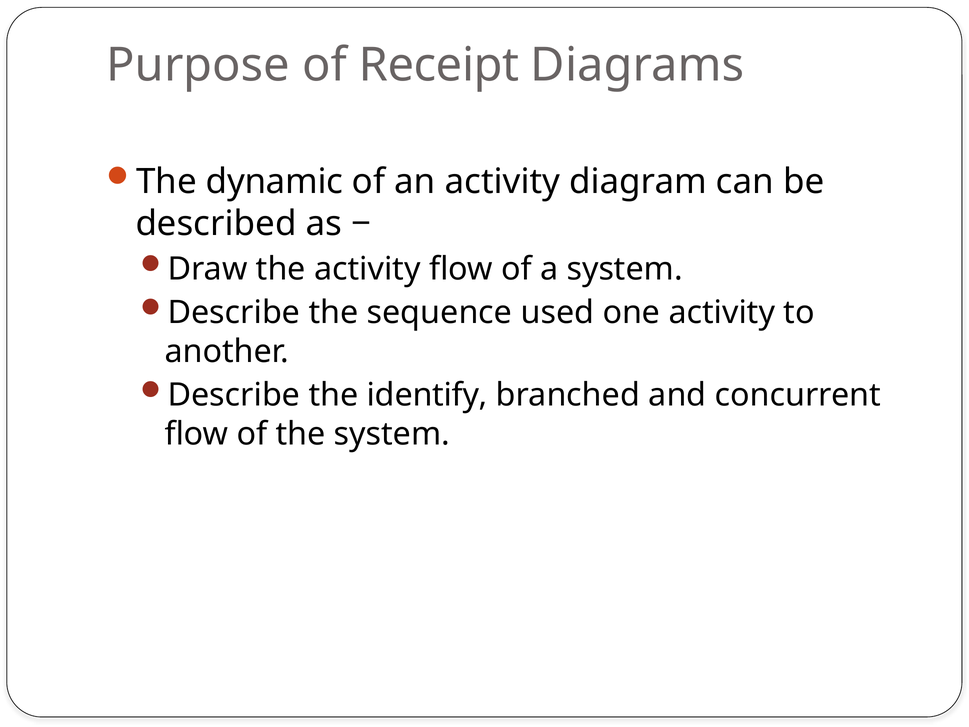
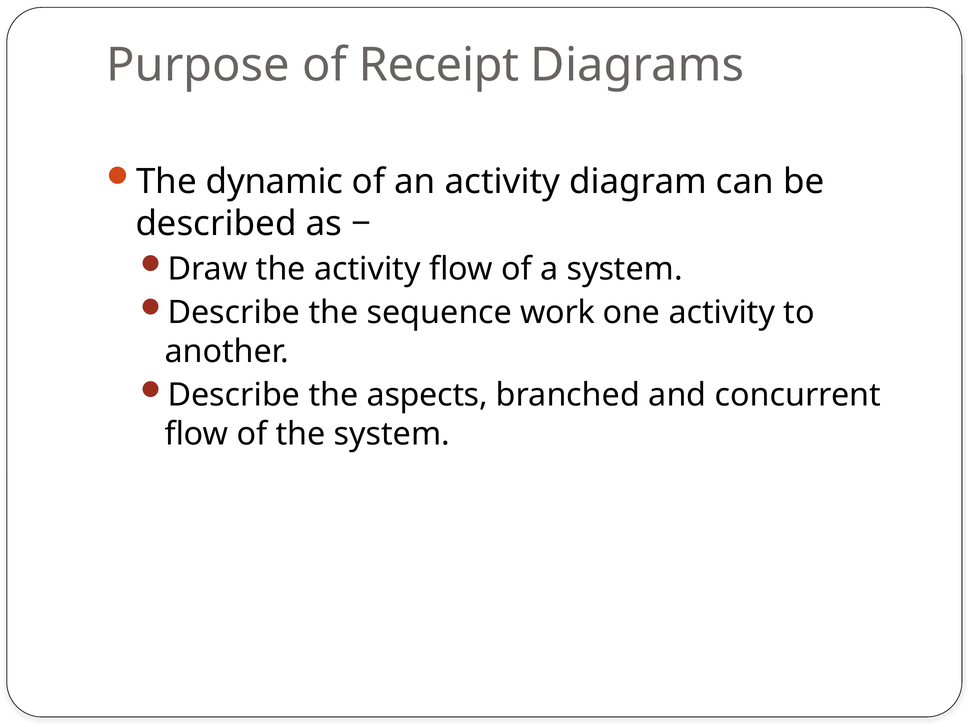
used: used -> work
identify: identify -> aspects
